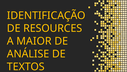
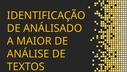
RESOURCES: RESOURCES -> ANÁLISADO
